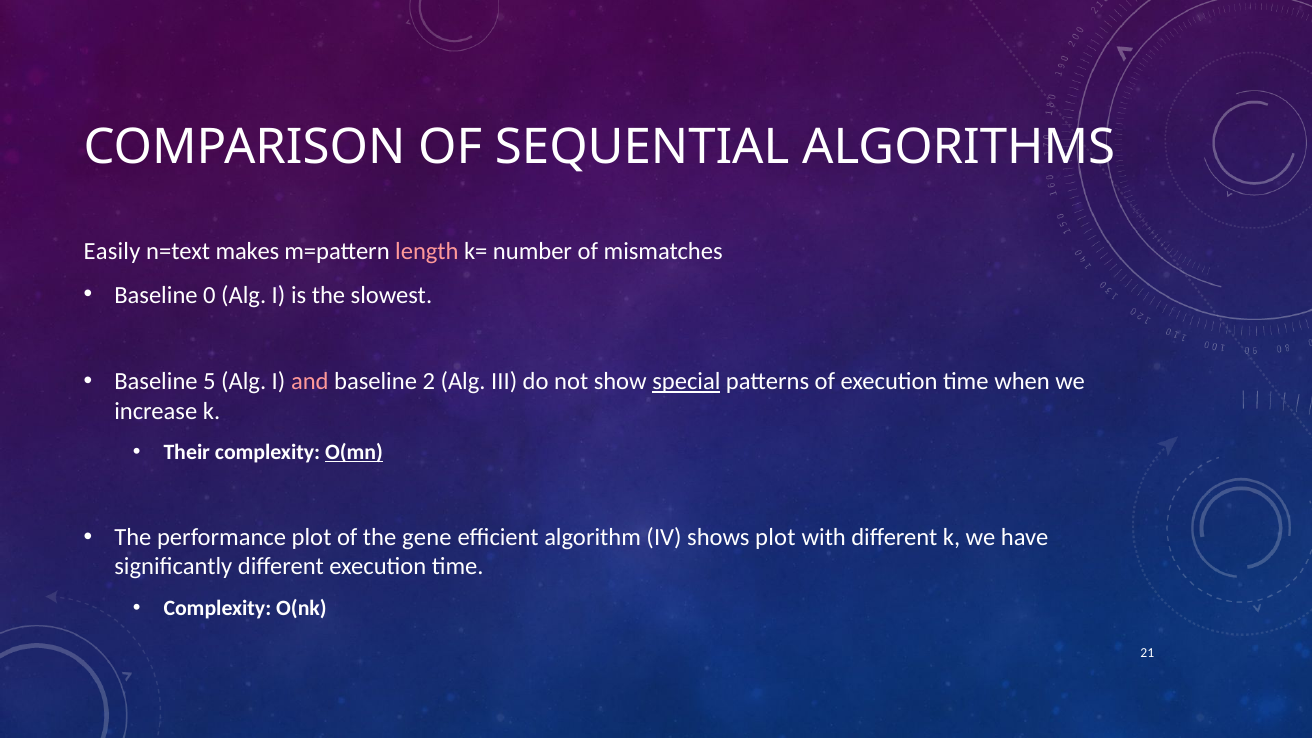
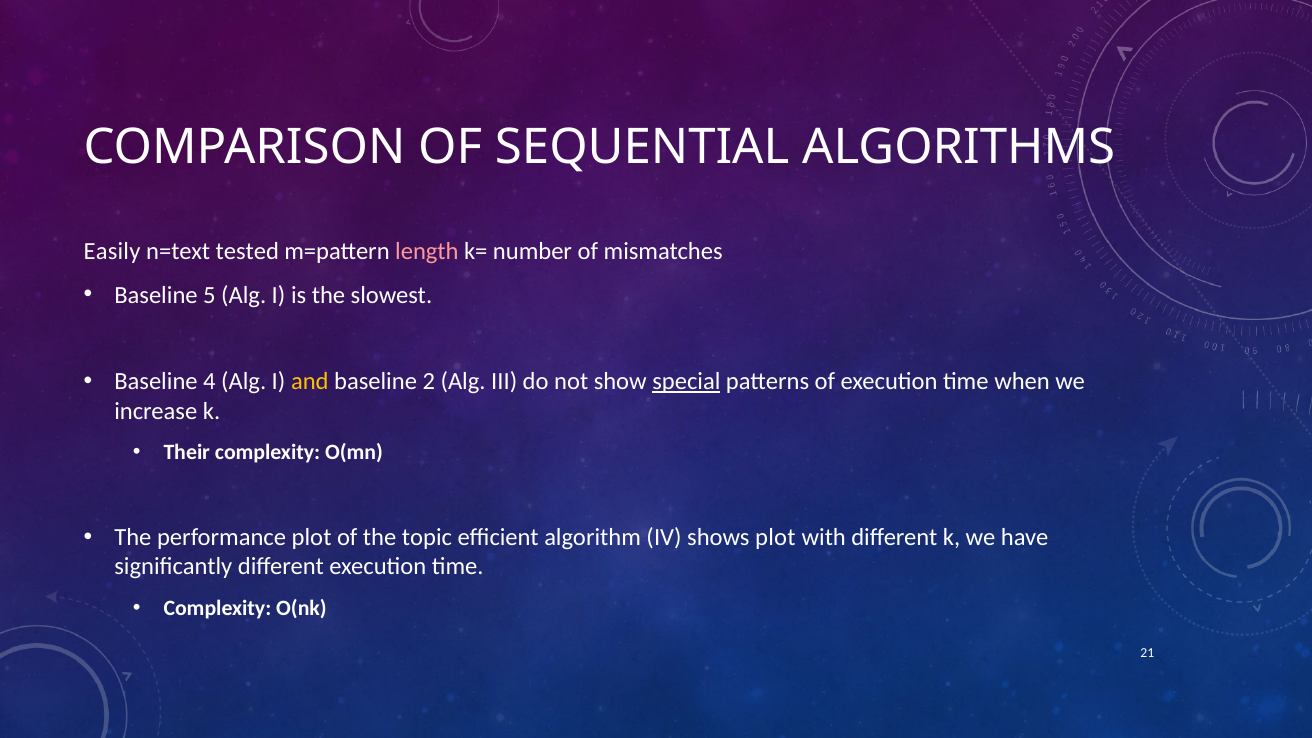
makes: makes -> tested
0: 0 -> 5
5: 5 -> 4
and colour: pink -> yellow
O(mn underline: present -> none
gene: gene -> topic
